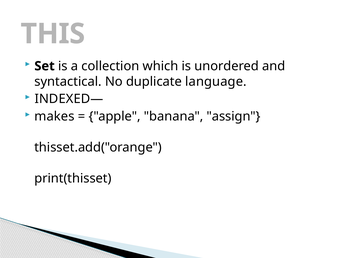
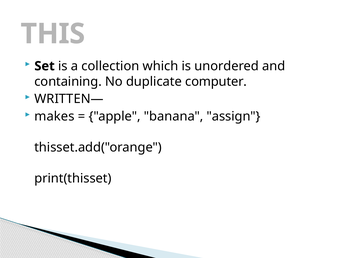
syntactical: syntactical -> containing
language: language -> computer
INDEXED—: INDEXED— -> WRITTEN—
